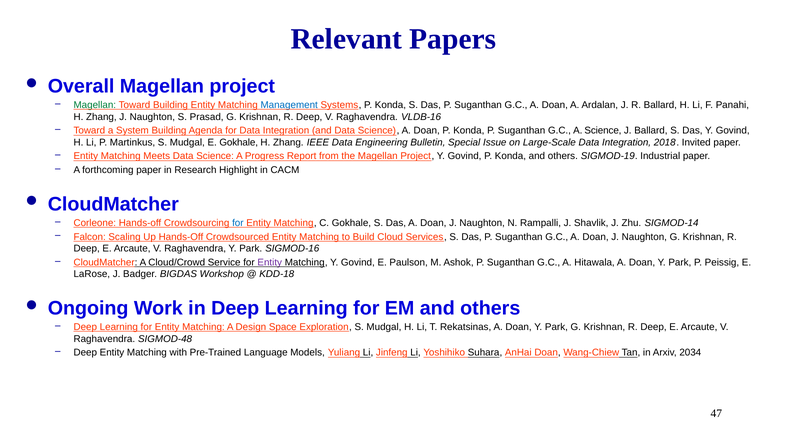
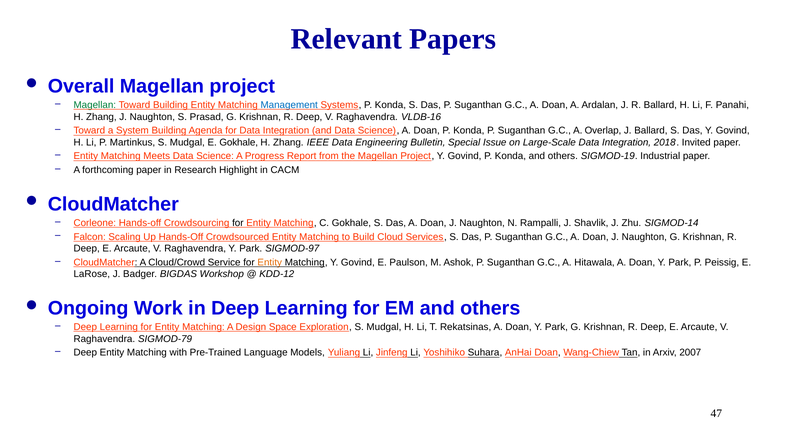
A Science: Science -> Overlap
for at (238, 223) colour: blue -> black
SIGMOD-16: SIGMOD-16 -> SIGMOD-97
Entity at (270, 263) colour: purple -> orange
KDD-18: KDD-18 -> KDD-12
SIGMOD-48: SIGMOD-48 -> SIGMOD-79
2034: 2034 -> 2007
